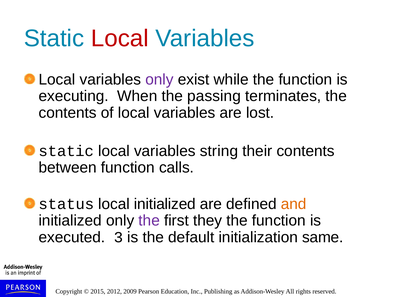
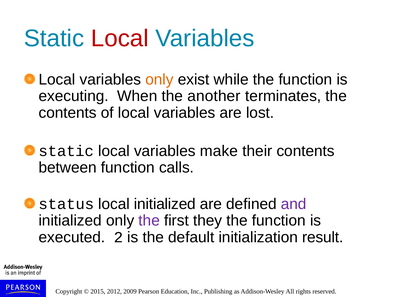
only at (159, 80) colour: purple -> orange
passing: passing -> another
string: string -> make
and colour: orange -> purple
3: 3 -> 2
same: same -> result
